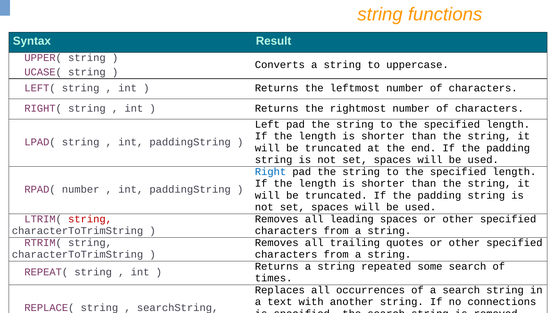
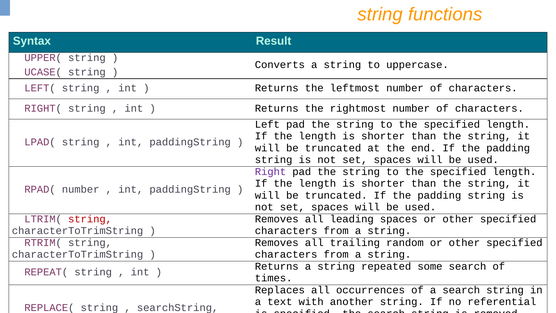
Right colour: blue -> purple
quotes: quotes -> random
connections: connections -> referential
